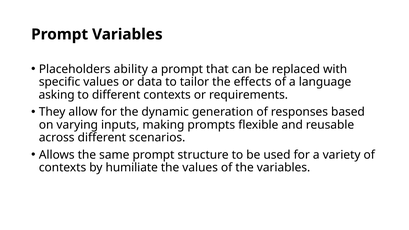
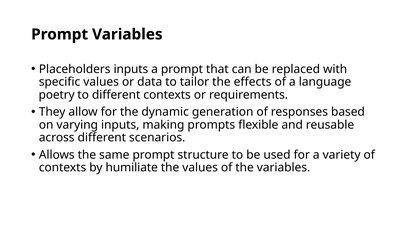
Placeholders ability: ability -> inputs
asking: asking -> poetry
